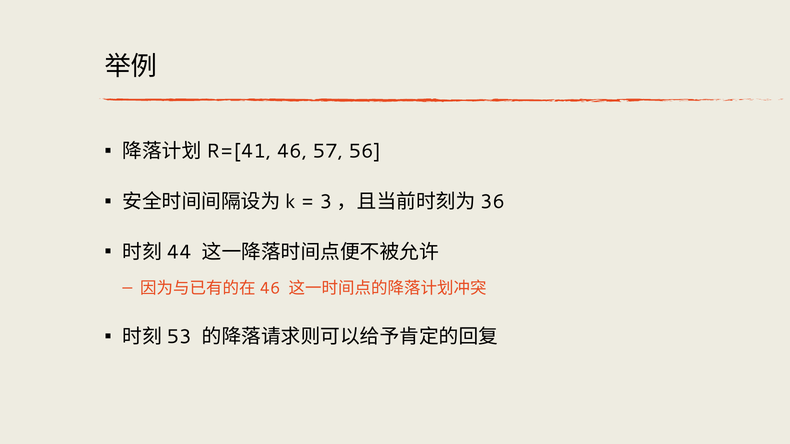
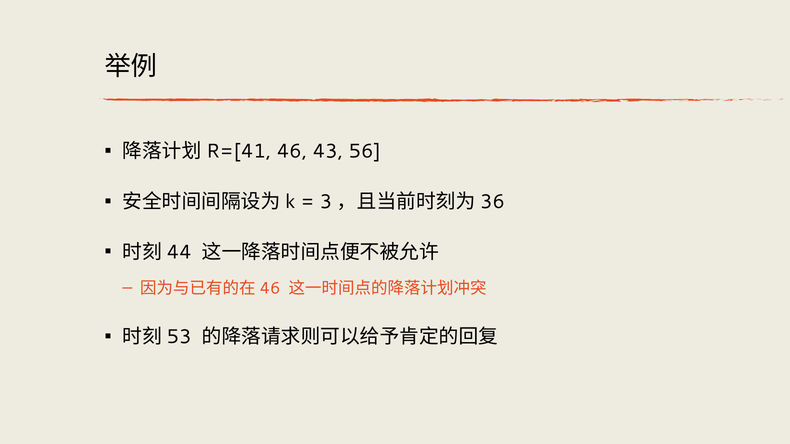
57: 57 -> 43
